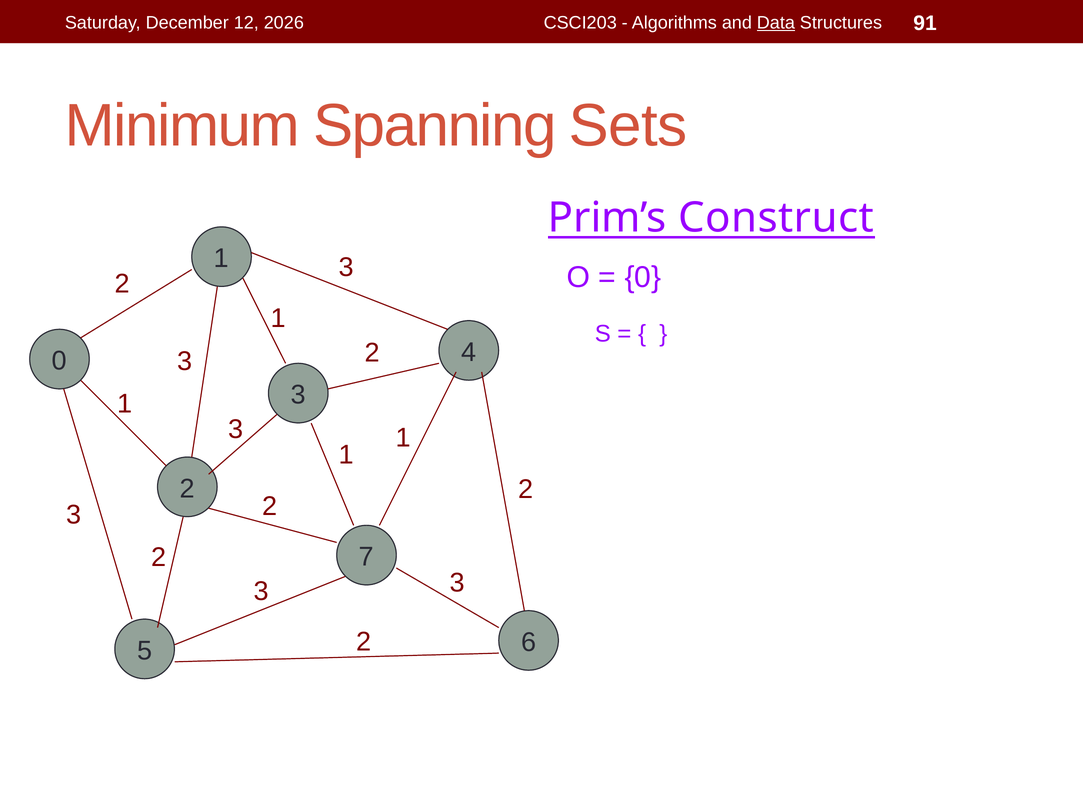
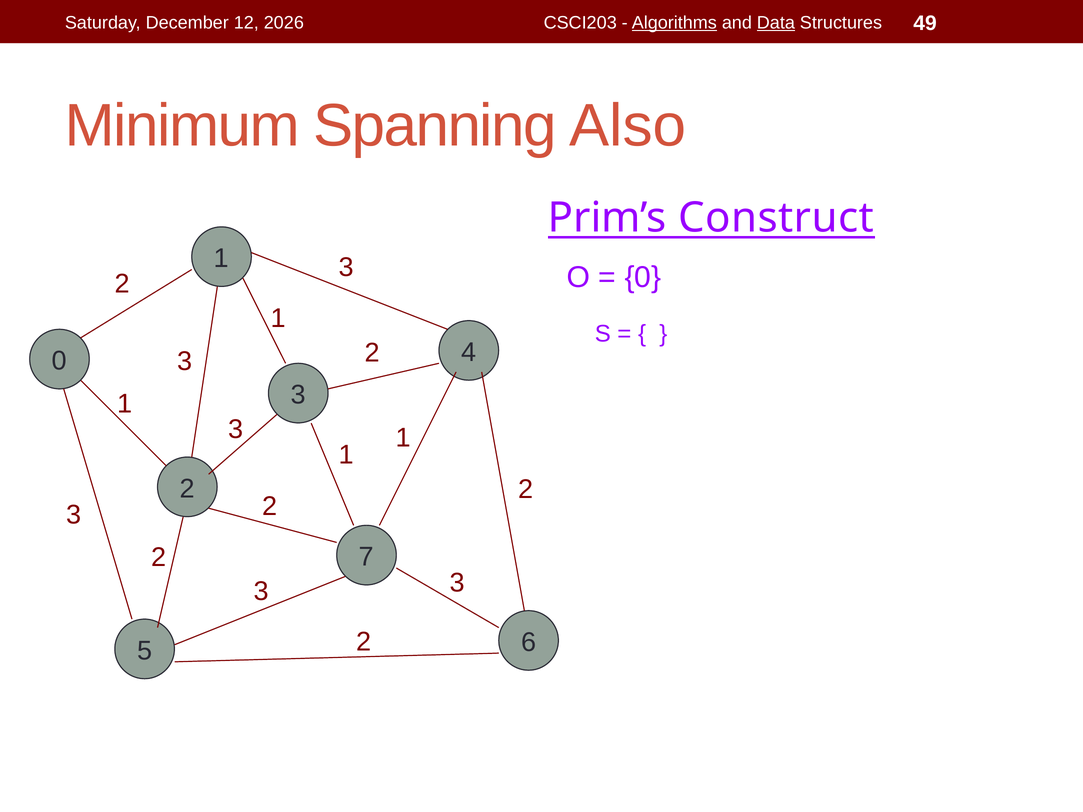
Algorithms underline: none -> present
91: 91 -> 49
Sets: Sets -> Also
